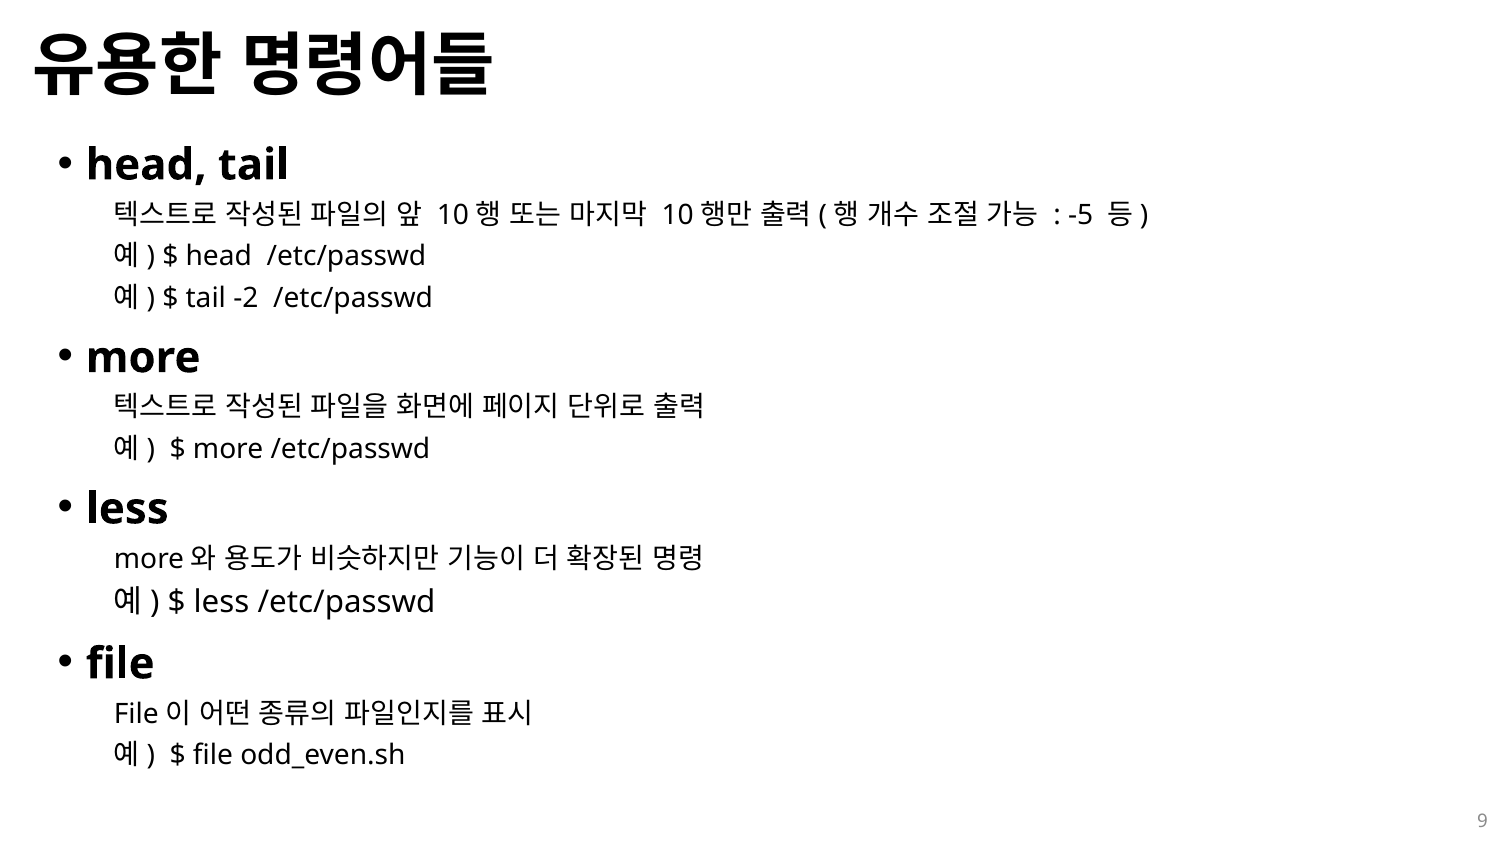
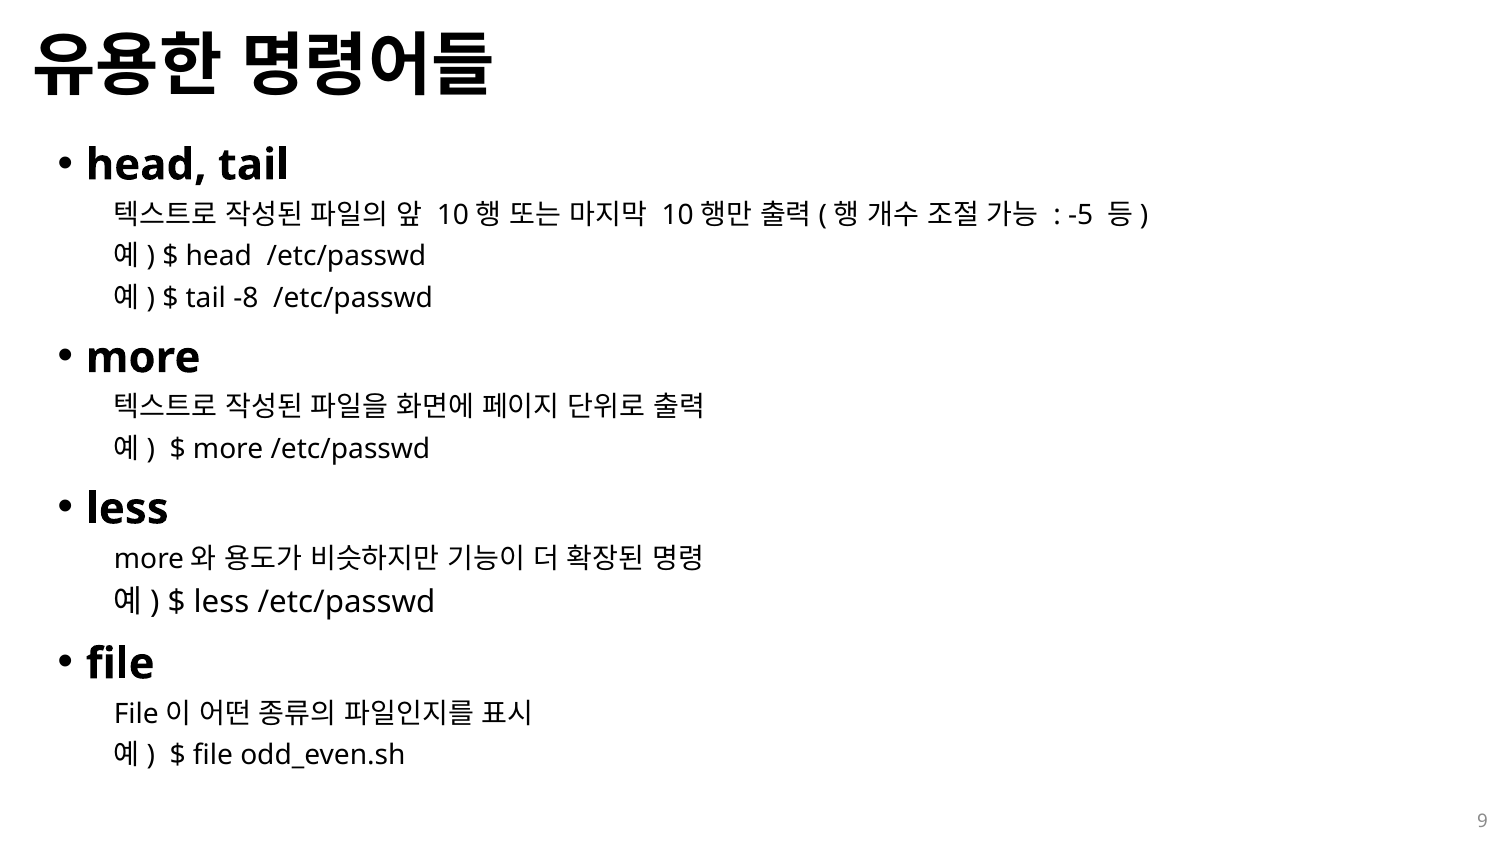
-2: -2 -> -8
